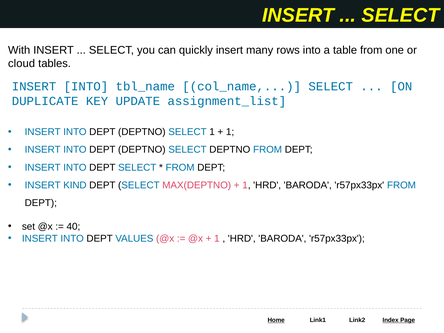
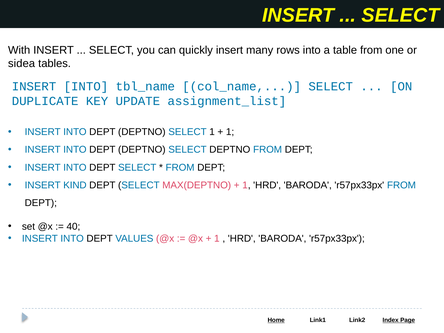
cloud: cloud -> sidea
